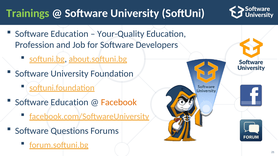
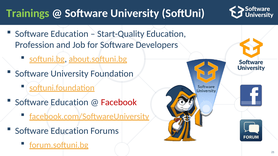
Your-Quality: Your-Quality -> Start-Quality
Facebook colour: orange -> red
Questions at (70, 131): Questions -> Education
